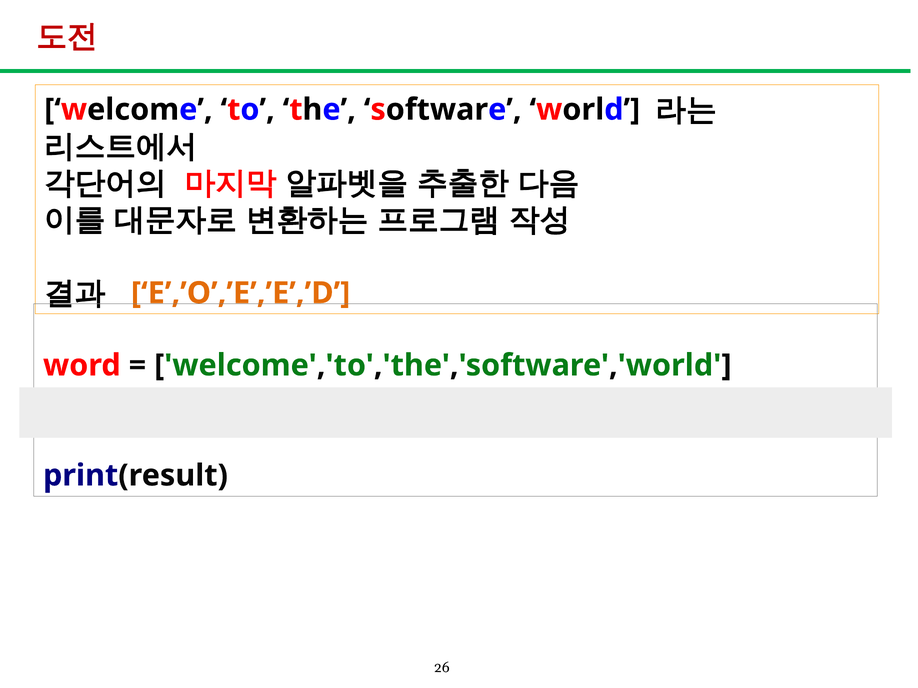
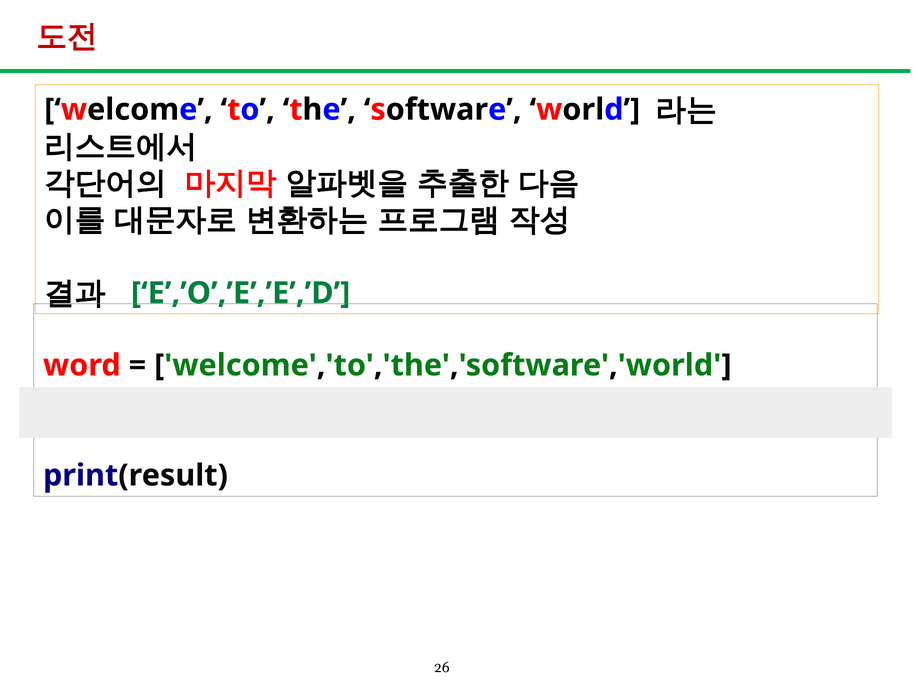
E’,’O’,’E’,’E’,’D colour: orange -> green
